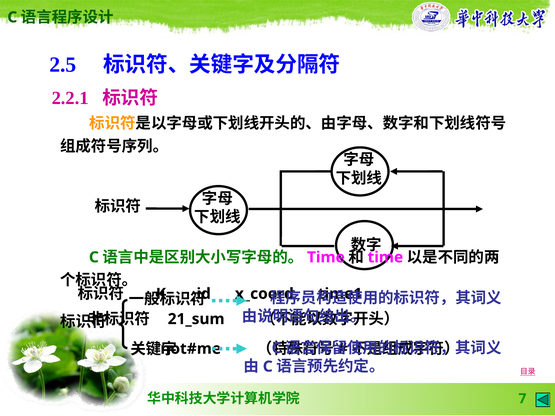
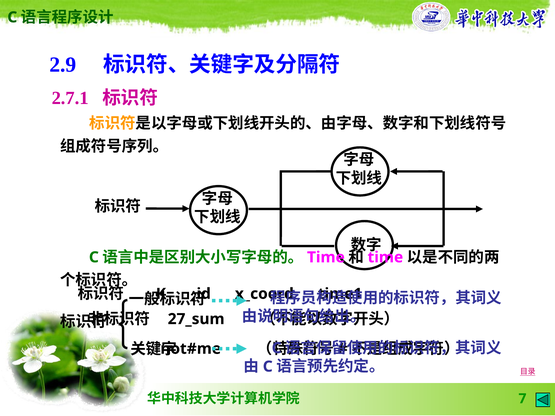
2.5: 2.5 -> 2.9
2.2.1: 2.2.1 -> 2.7.1
21_sum: 21_sum -> 27_sum
